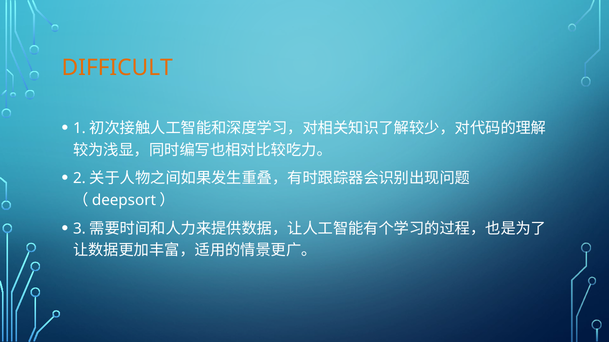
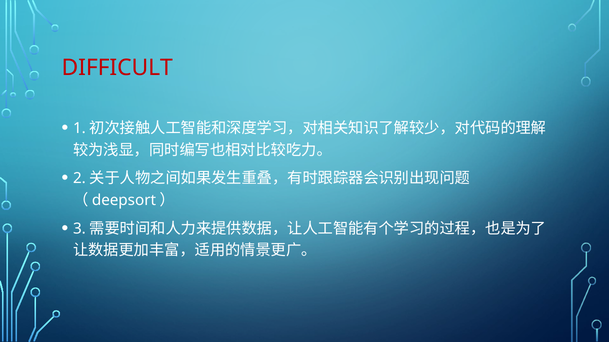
DIFFICULT colour: orange -> red
